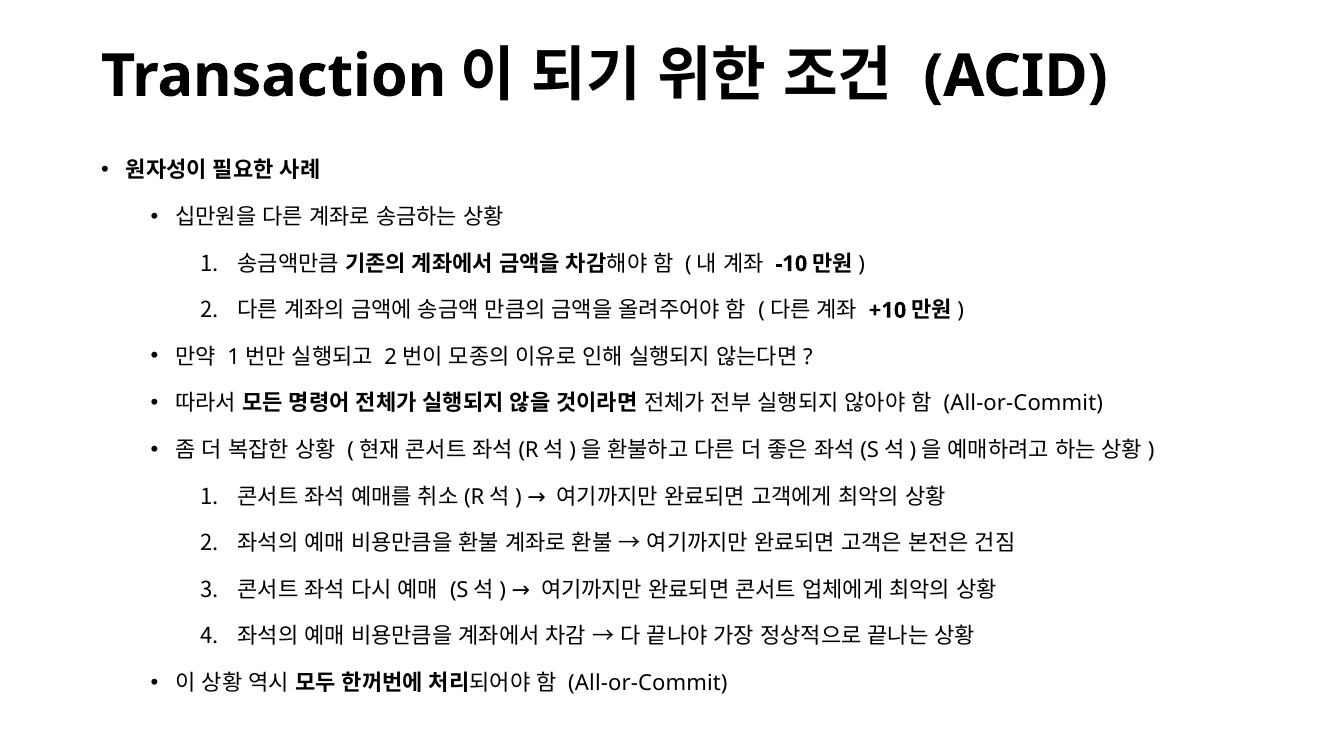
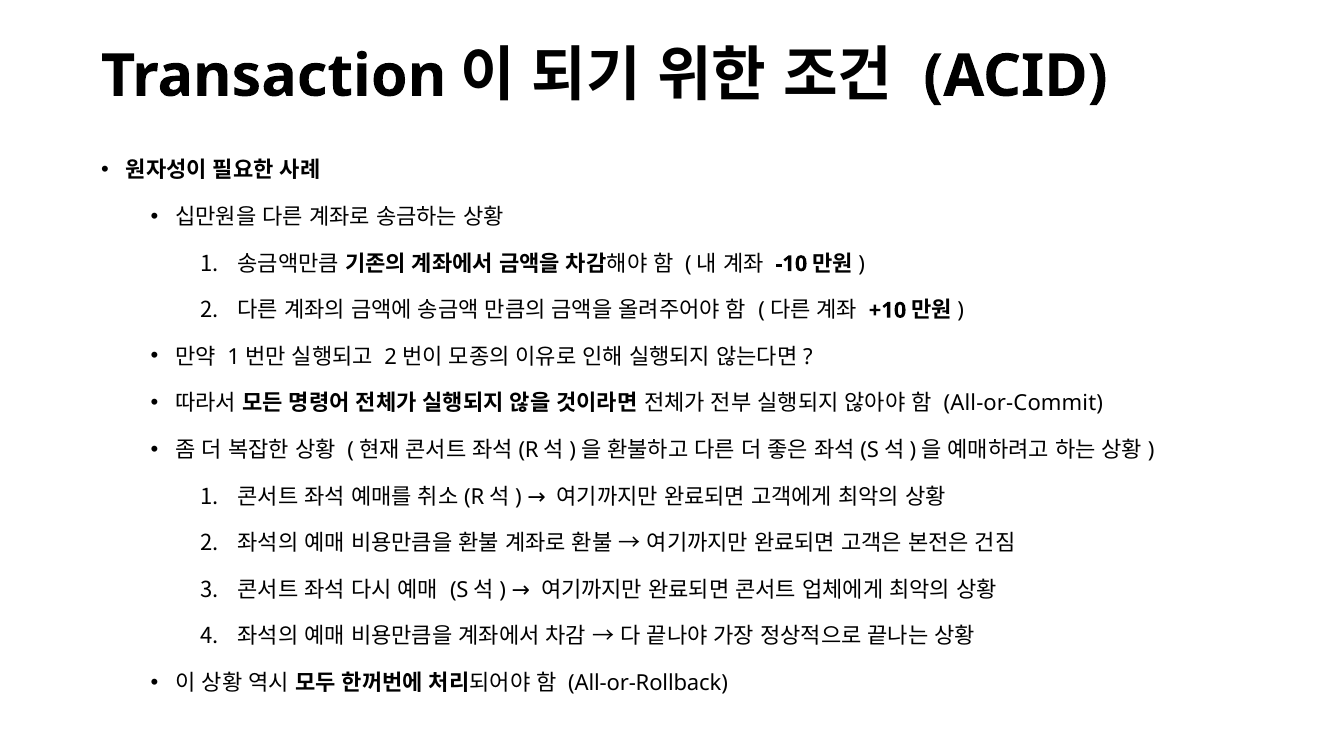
All-or-Commit at (648, 683): All-or-Commit -> All-or-Rollback
